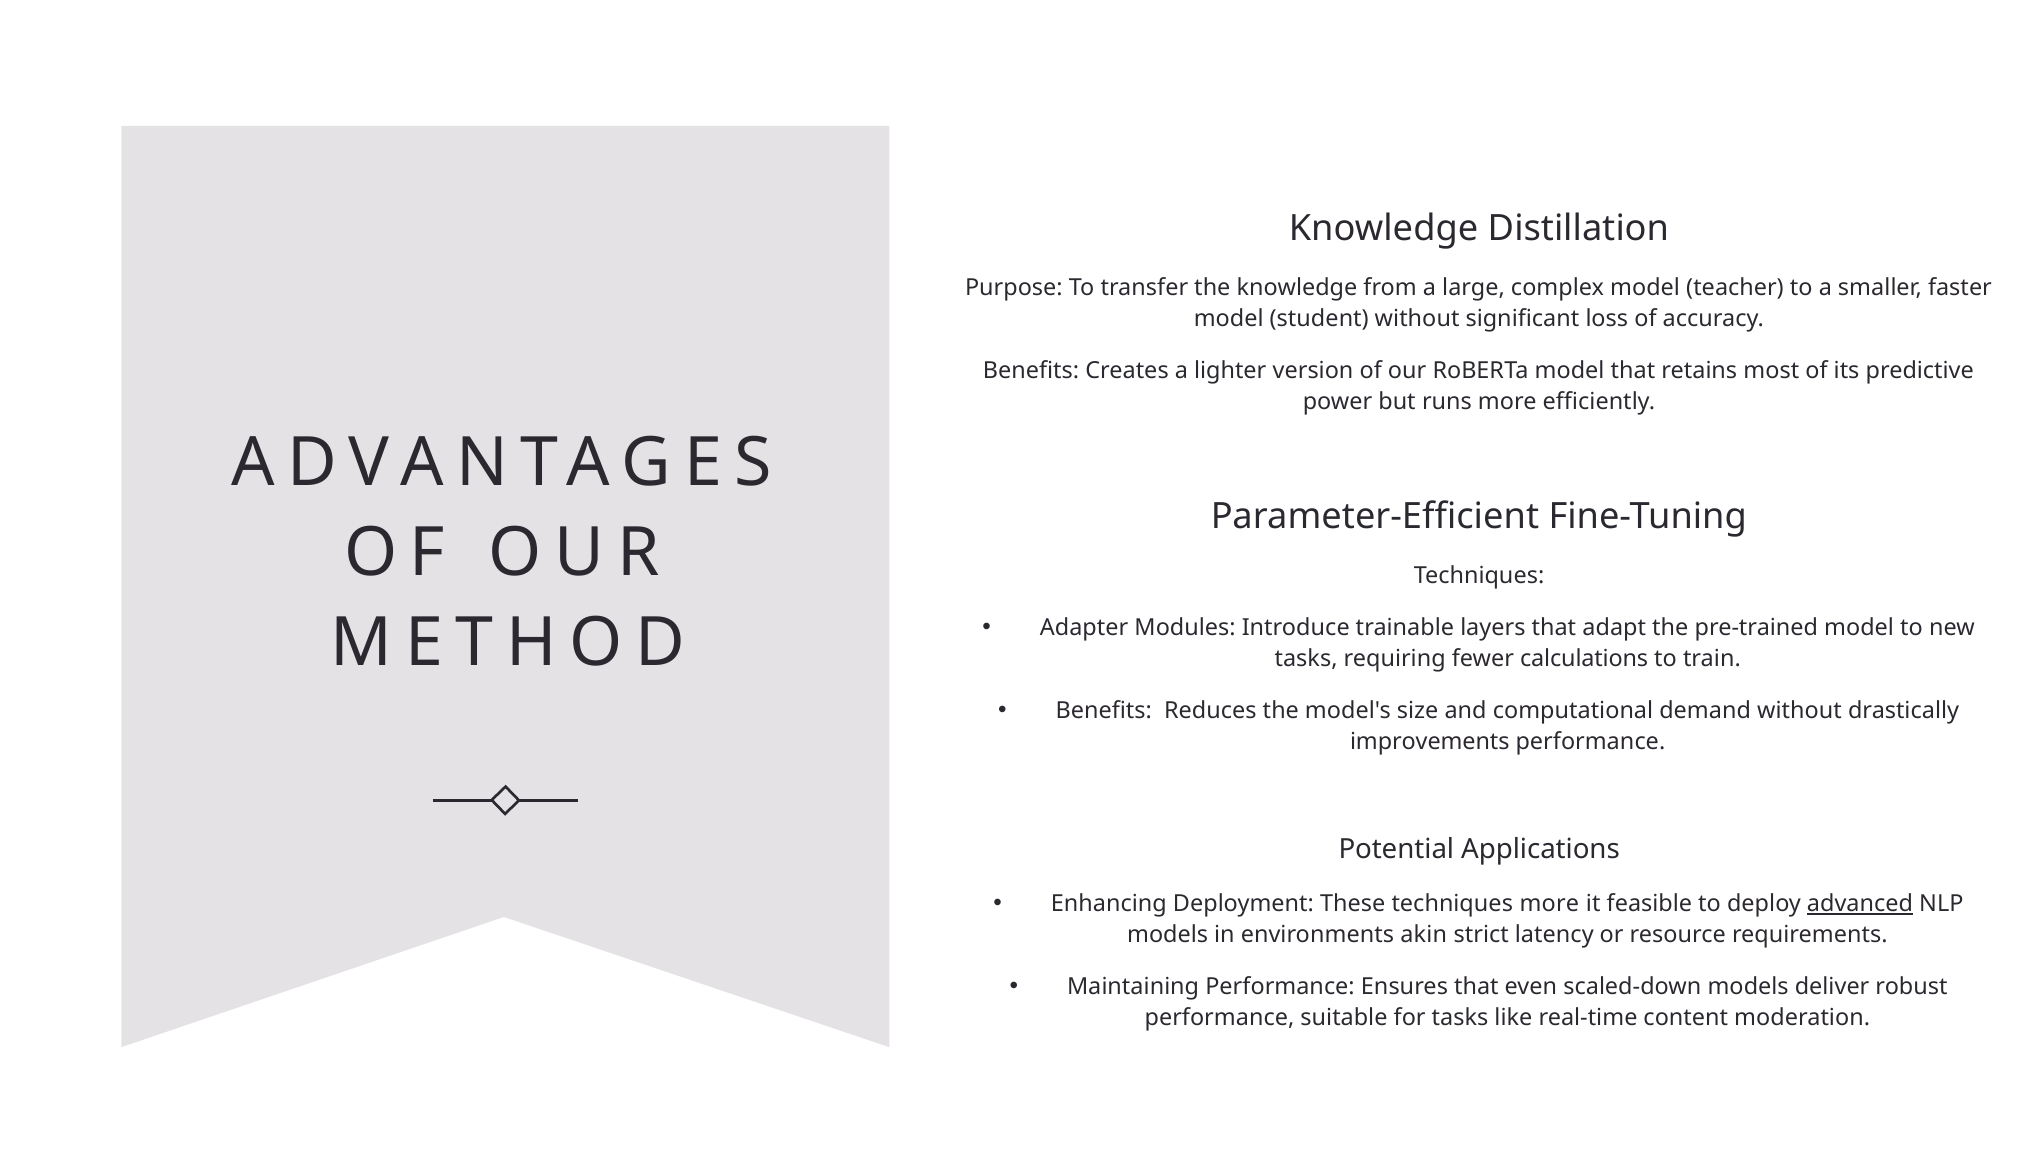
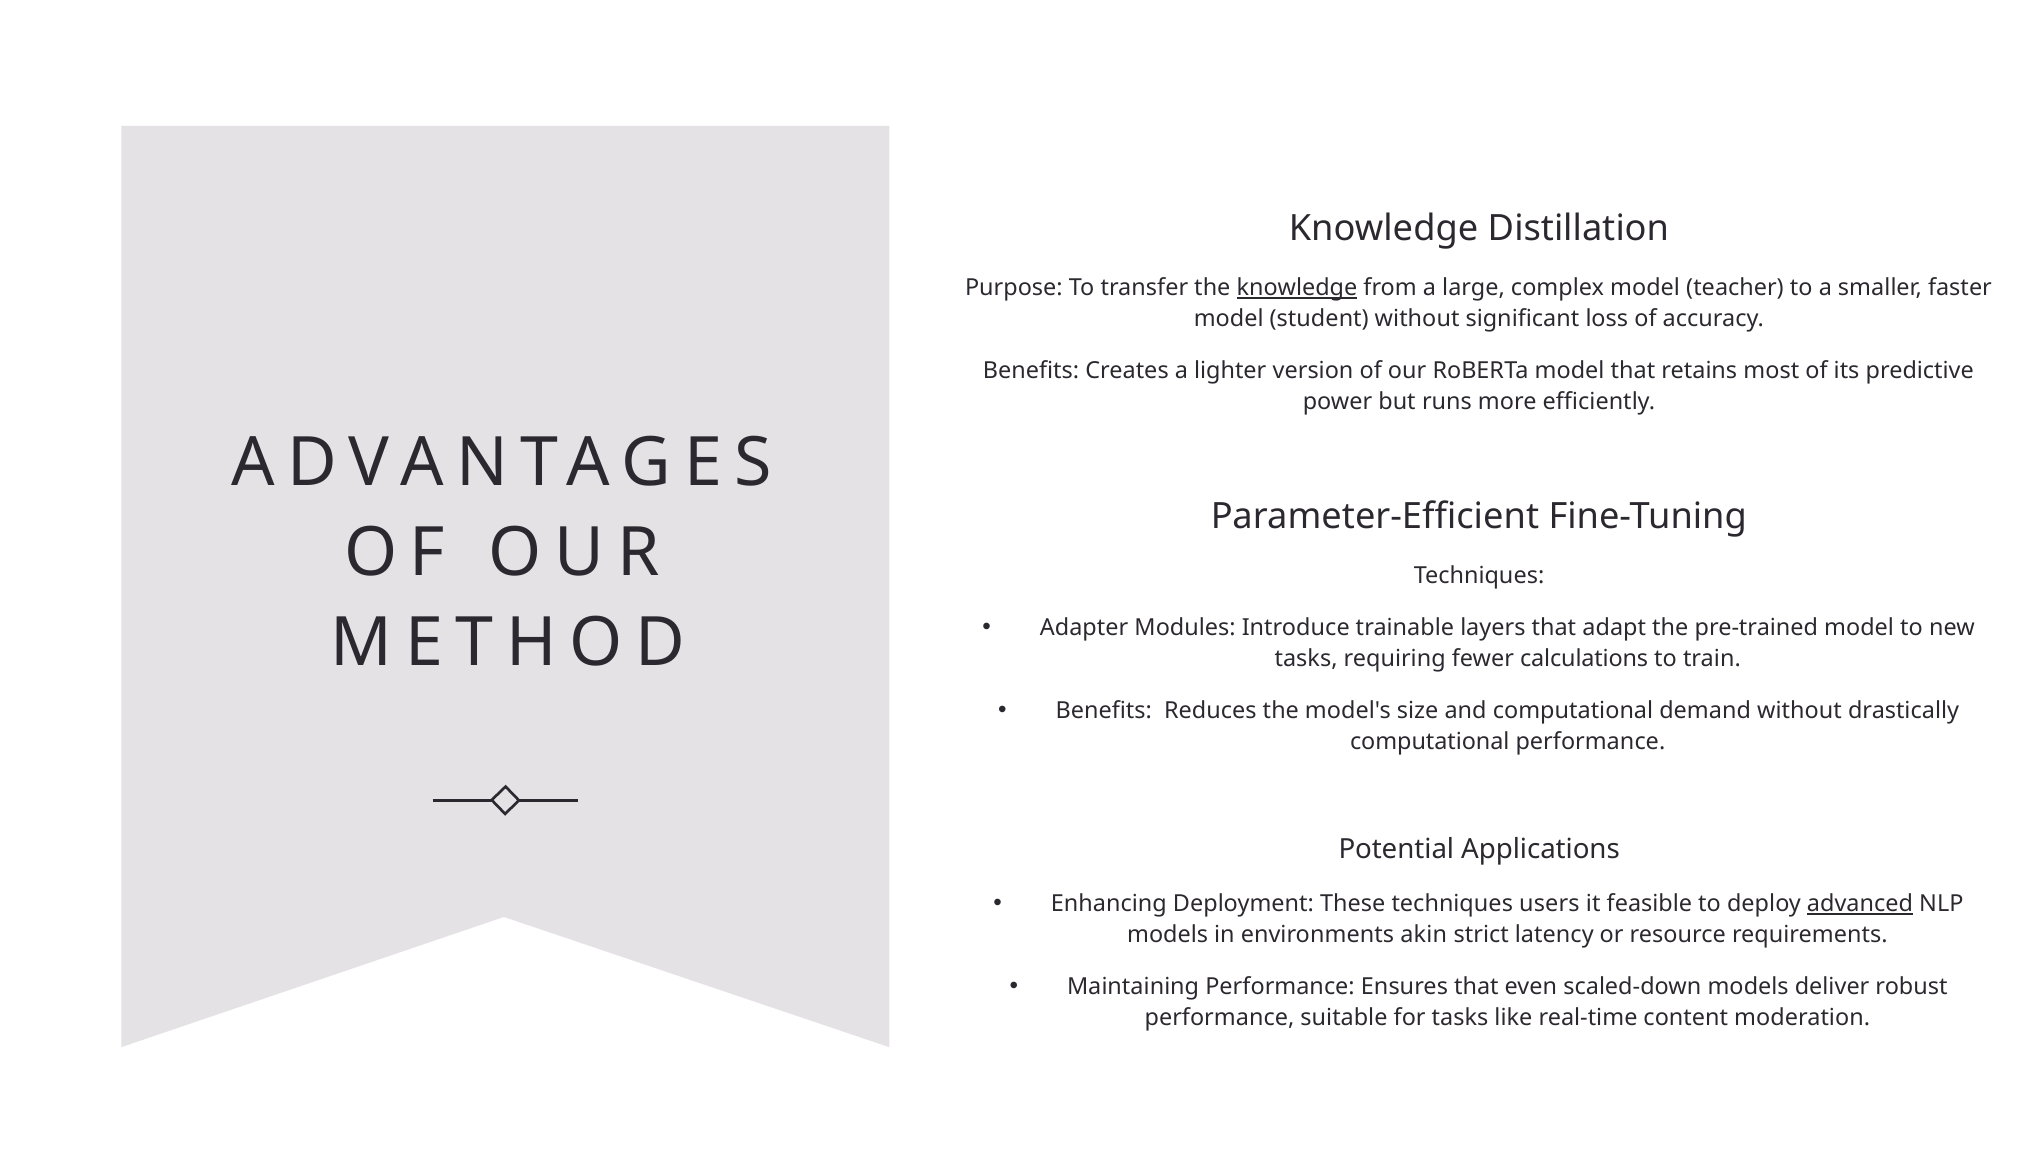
knowledge at (1297, 288) underline: none -> present
improvements at (1430, 741): improvements -> computational
techniques more: more -> users
